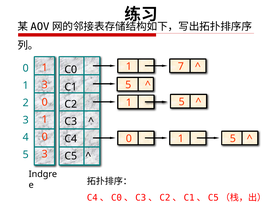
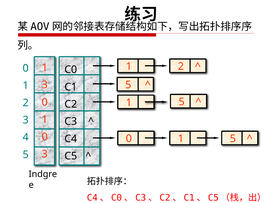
7 at (181, 67): 7 -> 2
